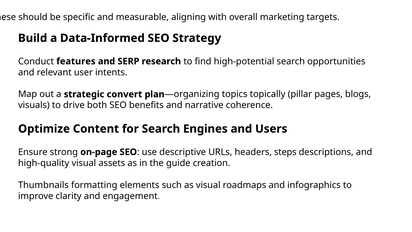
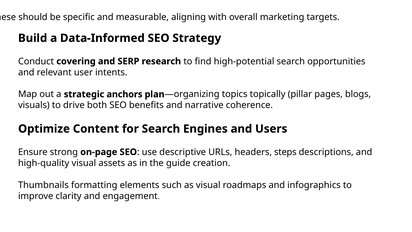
features: features -> covering
convert: convert -> anchors
